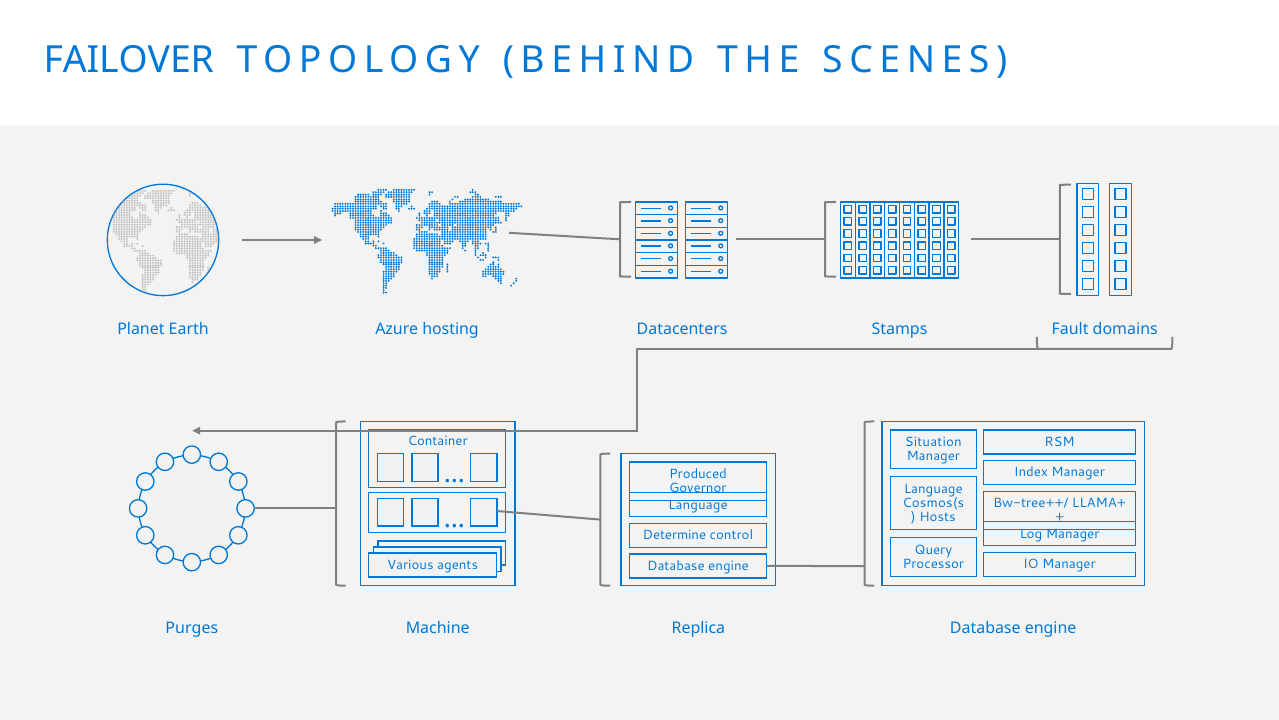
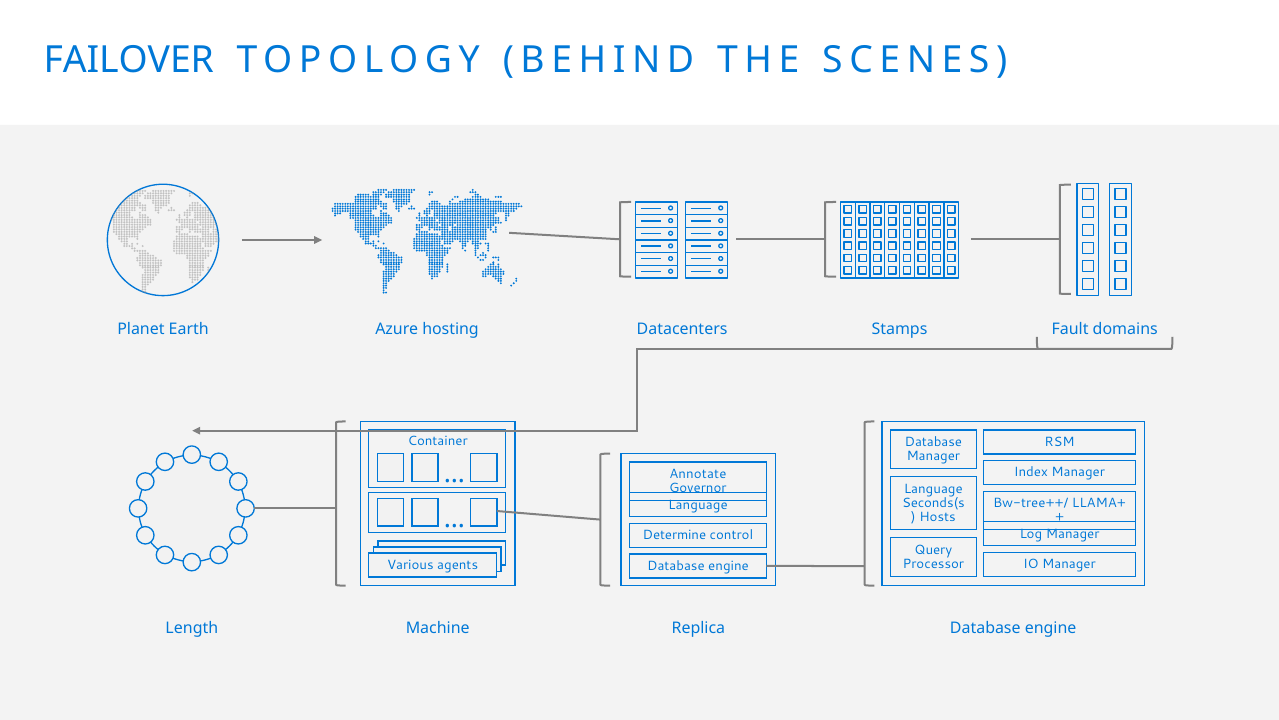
Situation at (933, 442): Situation -> Database
Produced: Produced -> Annotate
Cosmos(s: Cosmos(s -> Seconds(s
Purges: Purges -> Length
